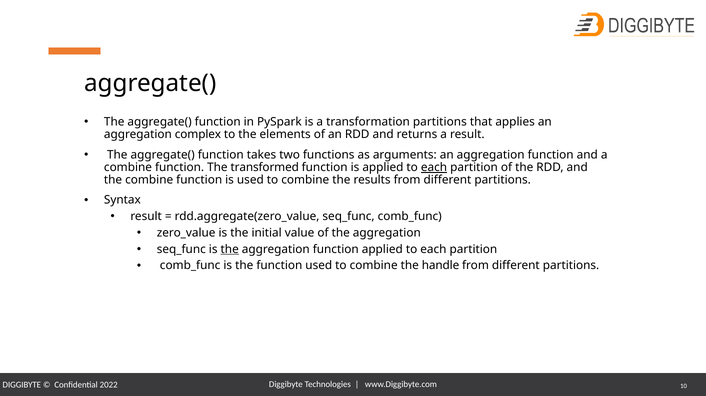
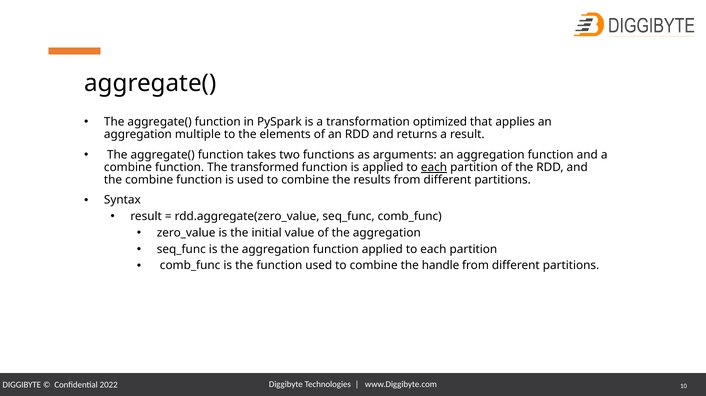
transformation partitions: partitions -> optimized
complex: complex -> multiple
the at (230, 249) underline: present -> none
